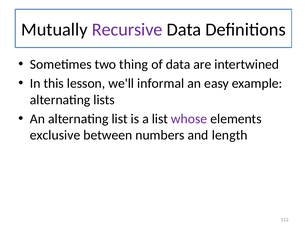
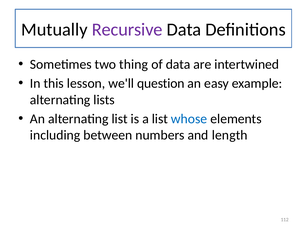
informal: informal -> question
whose colour: purple -> blue
exclusive: exclusive -> including
